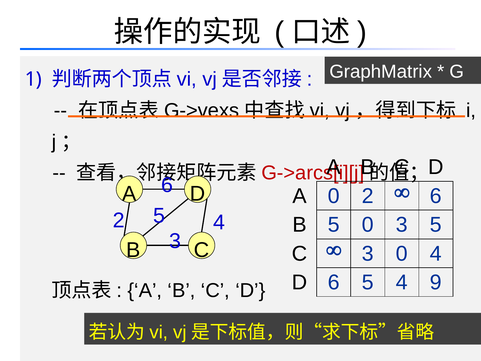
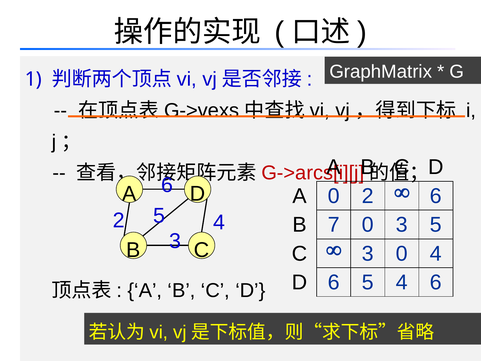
B 5: 5 -> 7
4 9: 9 -> 6
